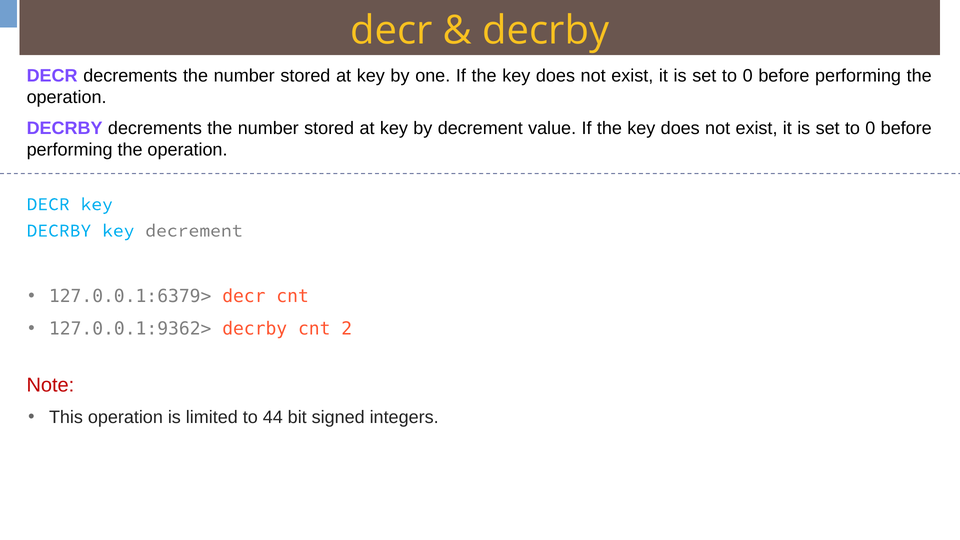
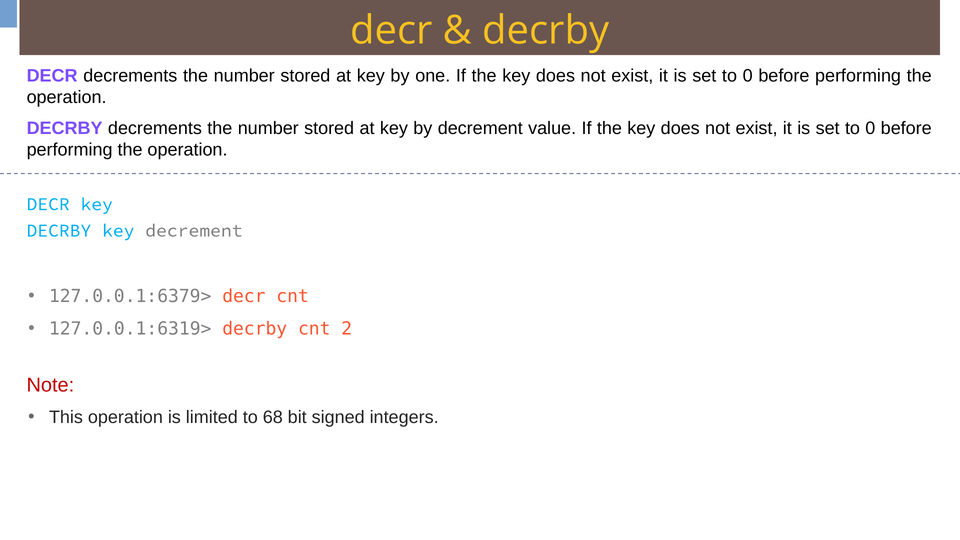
127.0.0.1:9362>: 127.0.0.1:9362> -> 127.0.0.1:6319>
44: 44 -> 68
